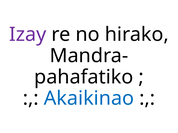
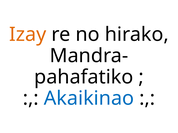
Izay colour: purple -> orange
